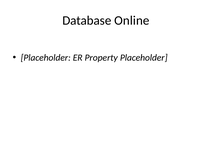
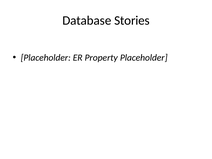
Online: Online -> Stories
